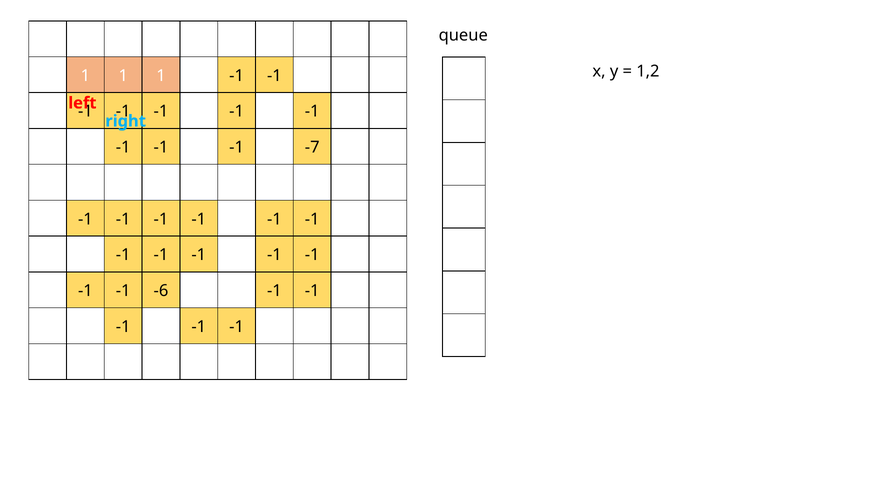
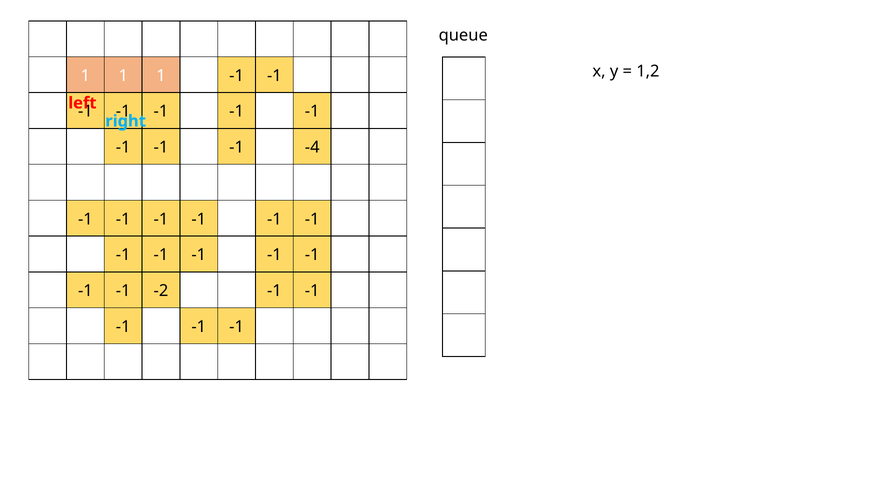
-7: -7 -> -4
-6: -6 -> -2
